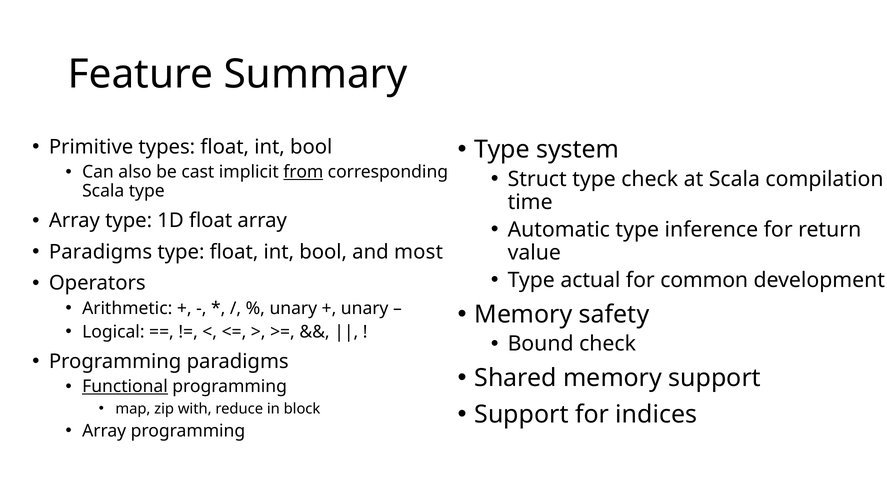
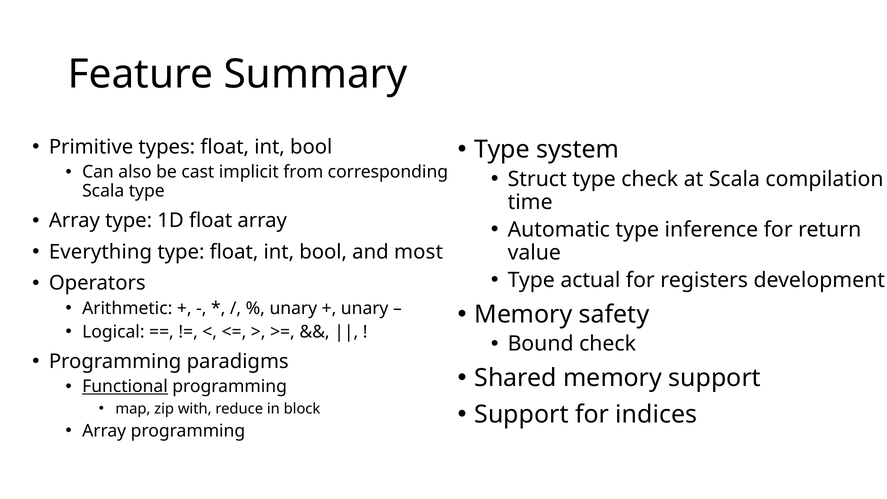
from underline: present -> none
Paradigms at (101, 252): Paradigms -> Everything
common: common -> registers
